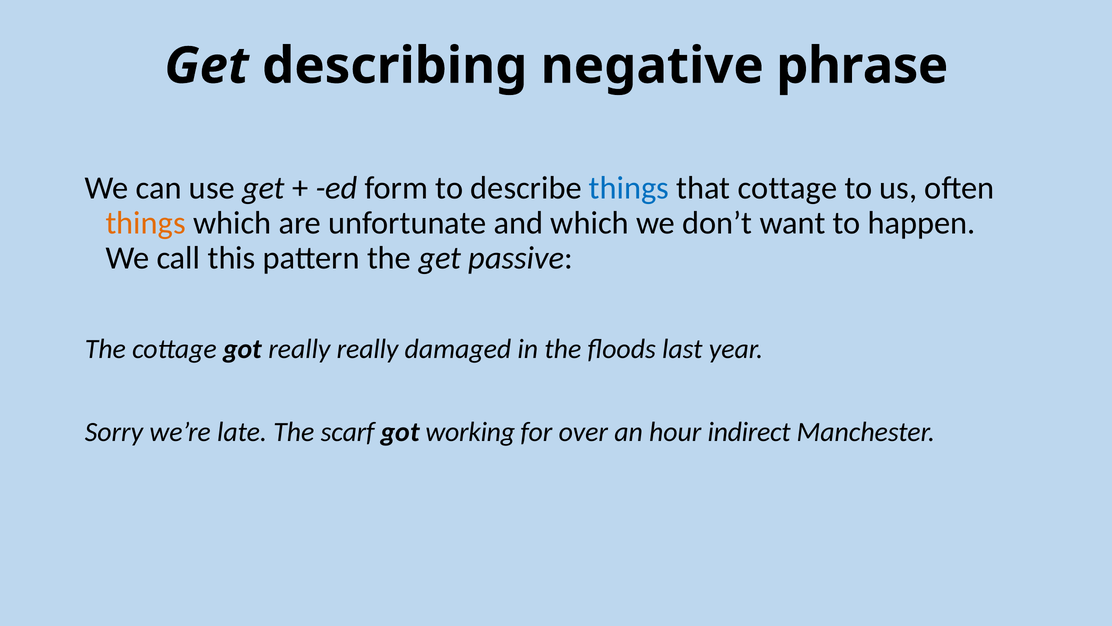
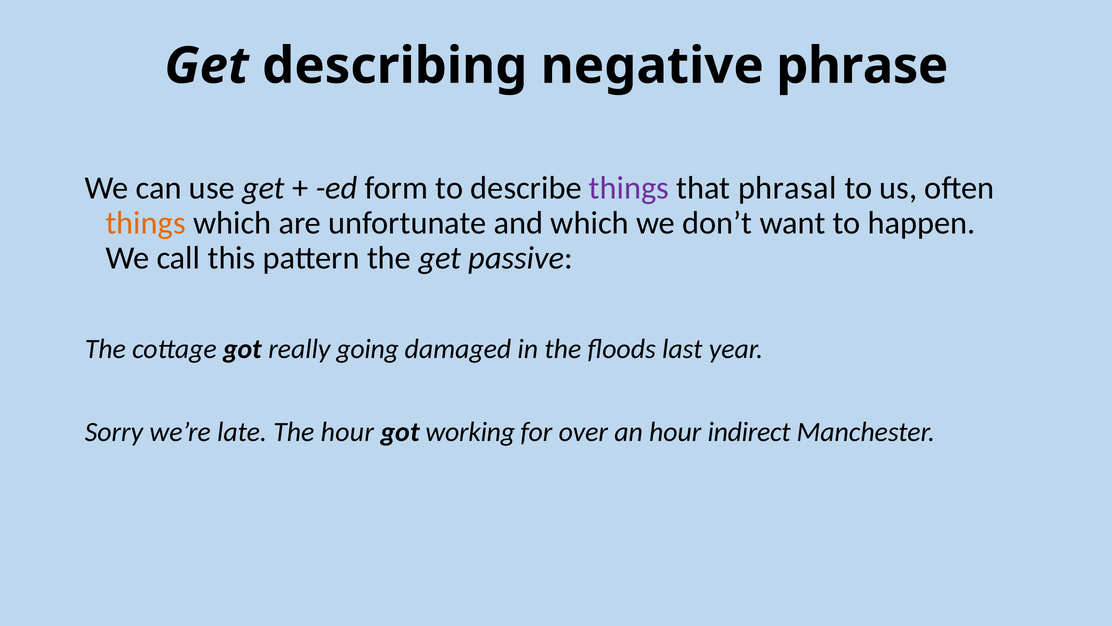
things at (629, 188) colour: blue -> purple
that cottage: cottage -> phrasal
really really: really -> going
The scarf: scarf -> hour
